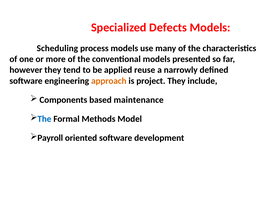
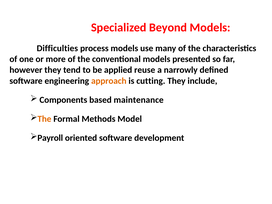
Defects: Defects -> Beyond
Scheduling: Scheduling -> Difficulties
project: project -> cutting
The at (44, 119) colour: blue -> orange
